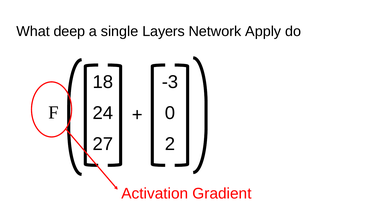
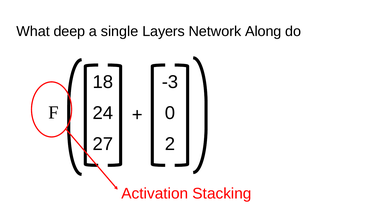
Apply: Apply -> Along
Gradient: Gradient -> Stacking
